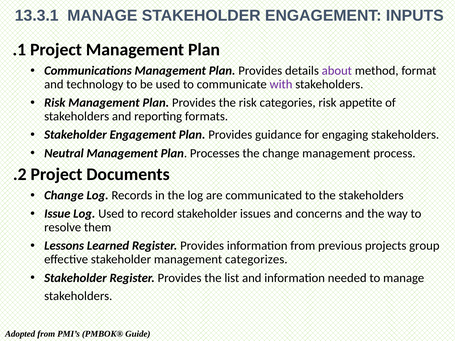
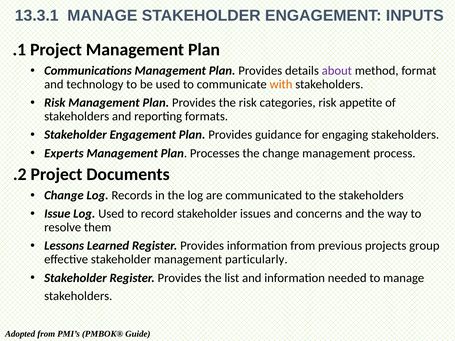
with colour: purple -> orange
Neutral: Neutral -> Experts
categorizes: categorizes -> particularly
